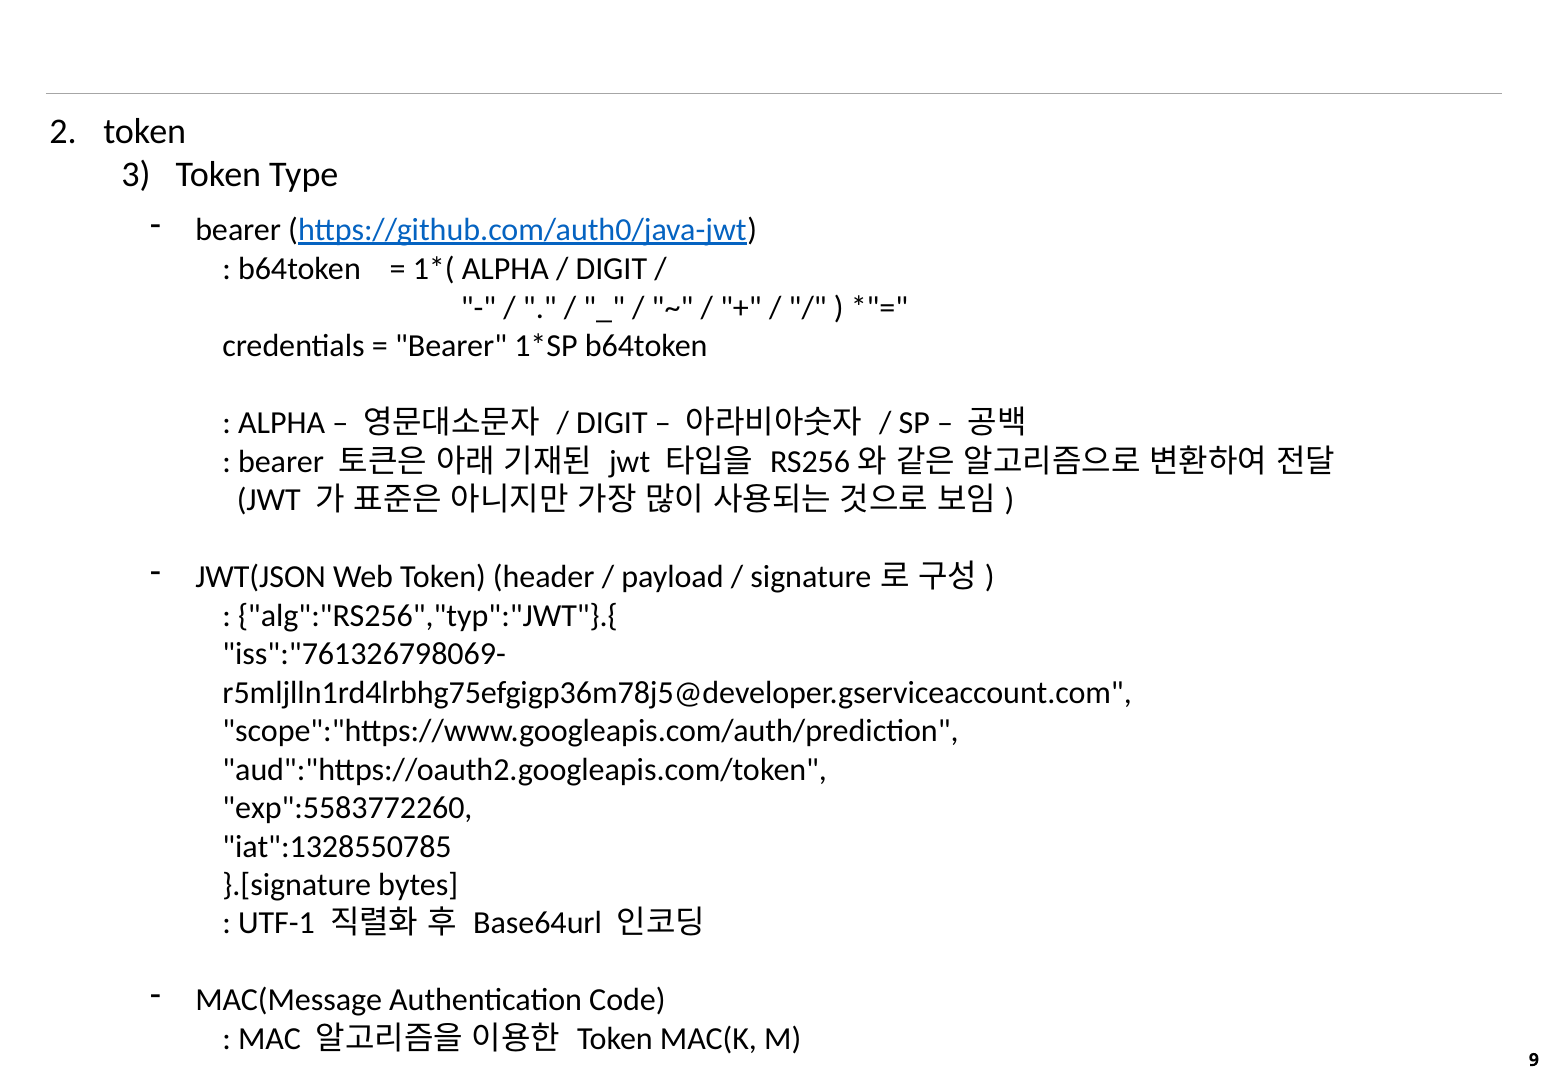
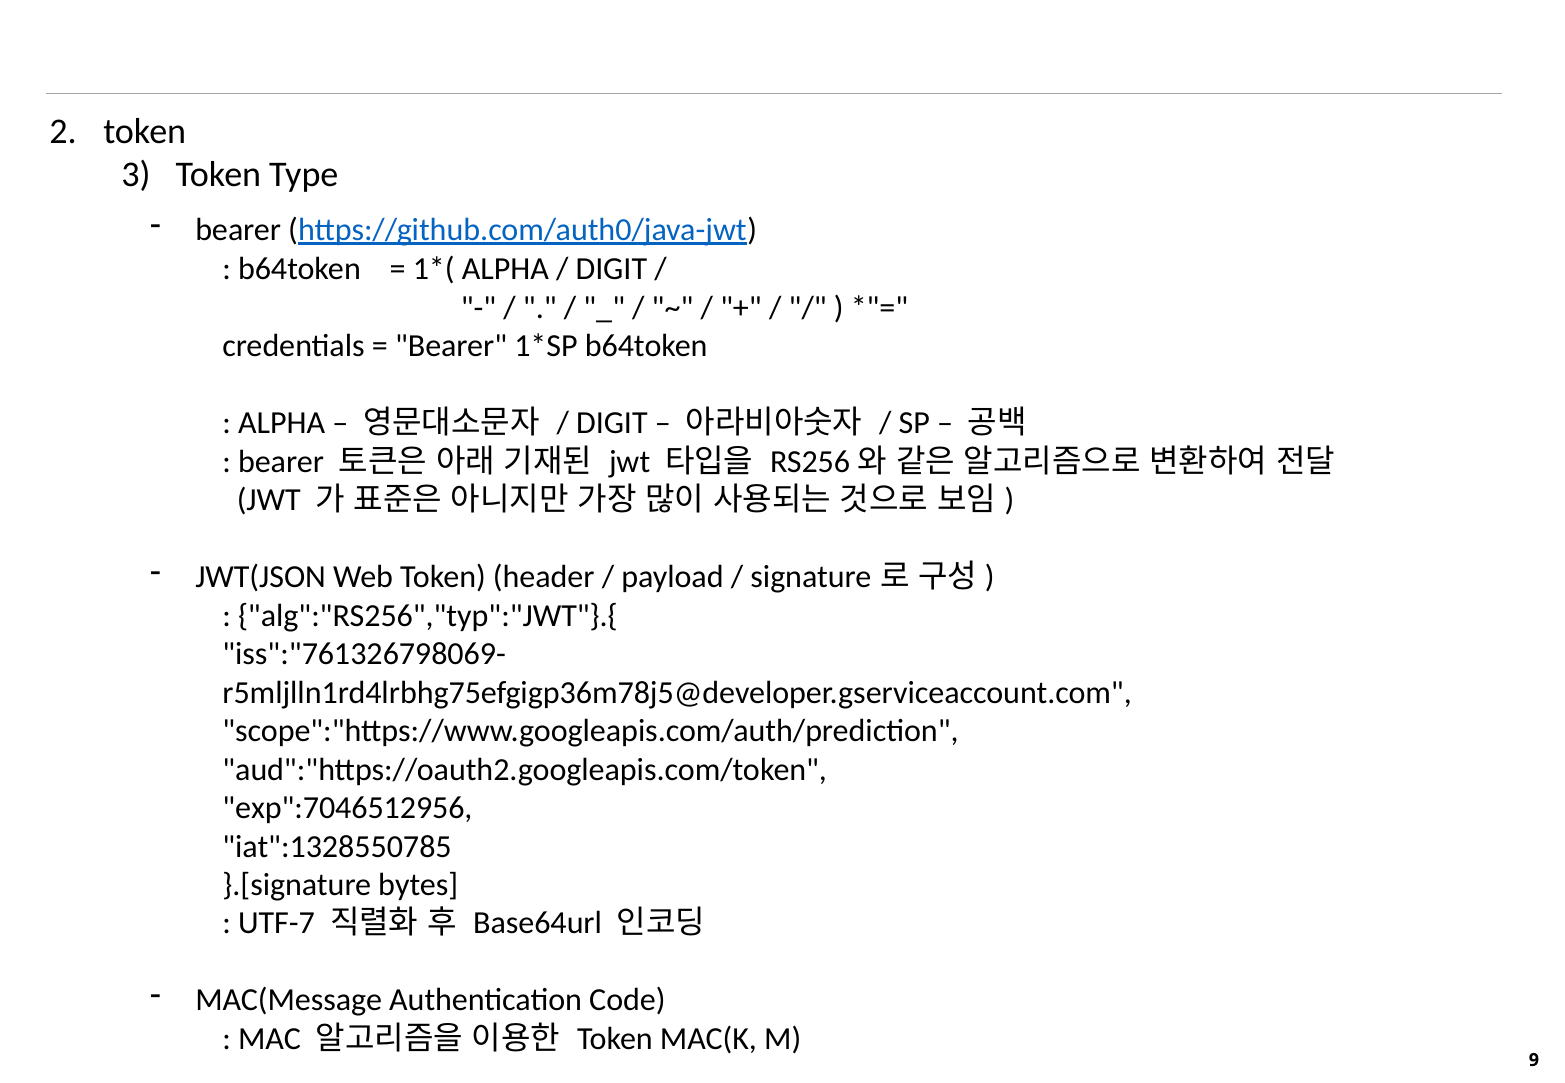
exp":5583772260: exp":5583772260 -> exp":7046512956
UTF-1: UTF-1 -> UTF-7
